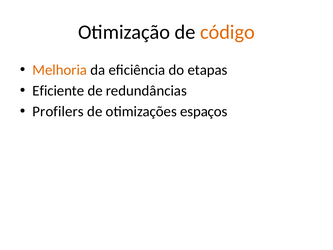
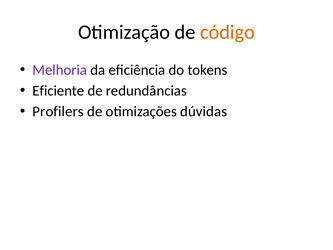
Melhoria colour: orange -> purple
etapas: etapas -> tokens
espaços: espaços -> dúvidas
